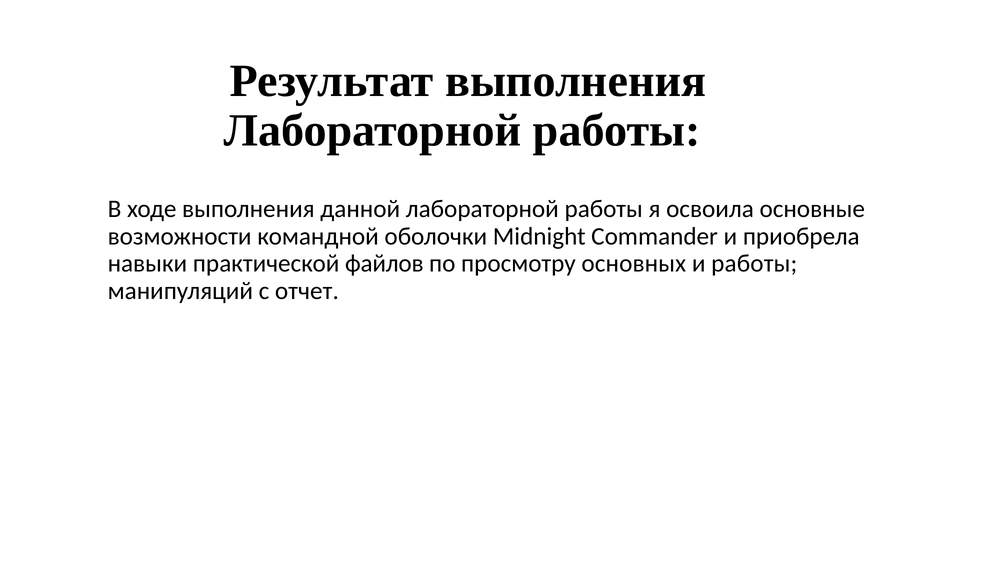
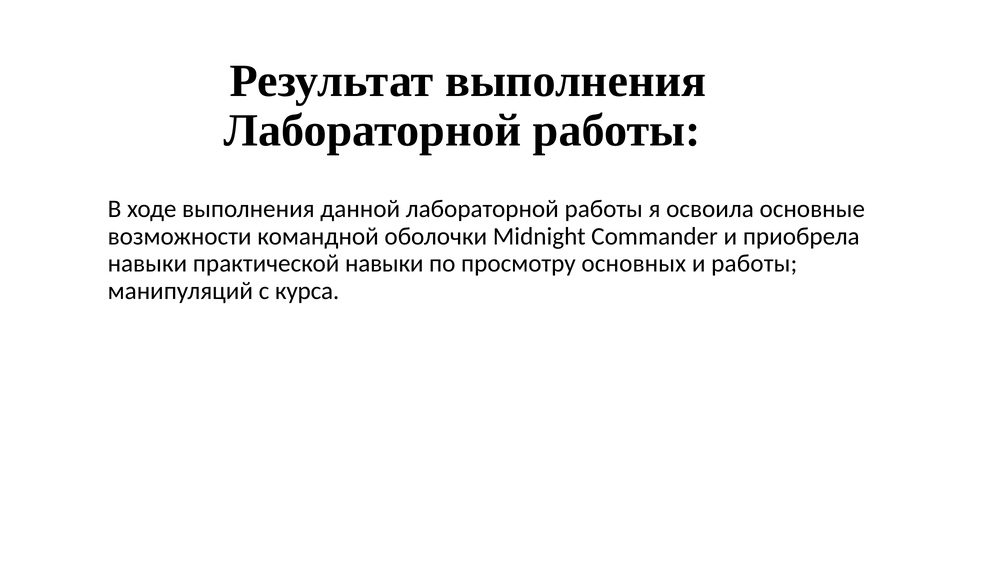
практической файлов: файлов -> навыки
отчет: отчет -> курса
